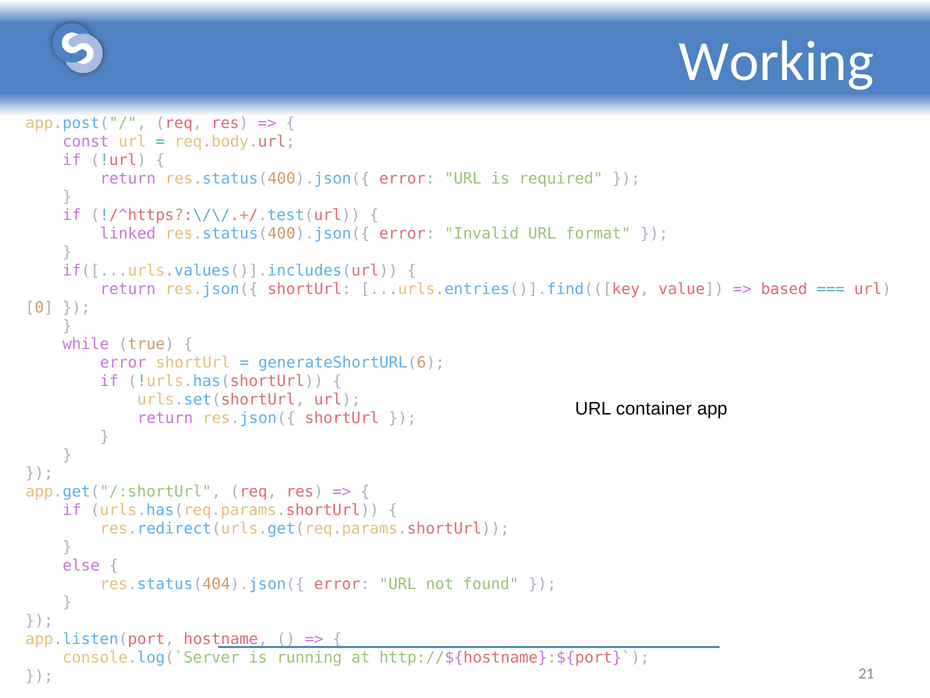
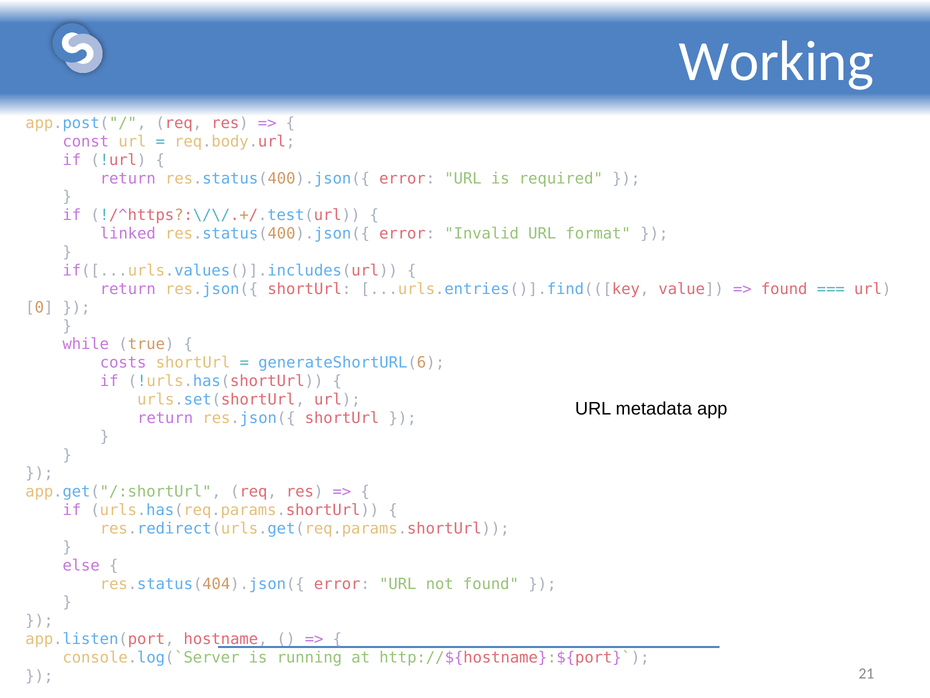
based at (784, 289): based -> found
error at (123, 362): error -> costs
container: container -> metadata
